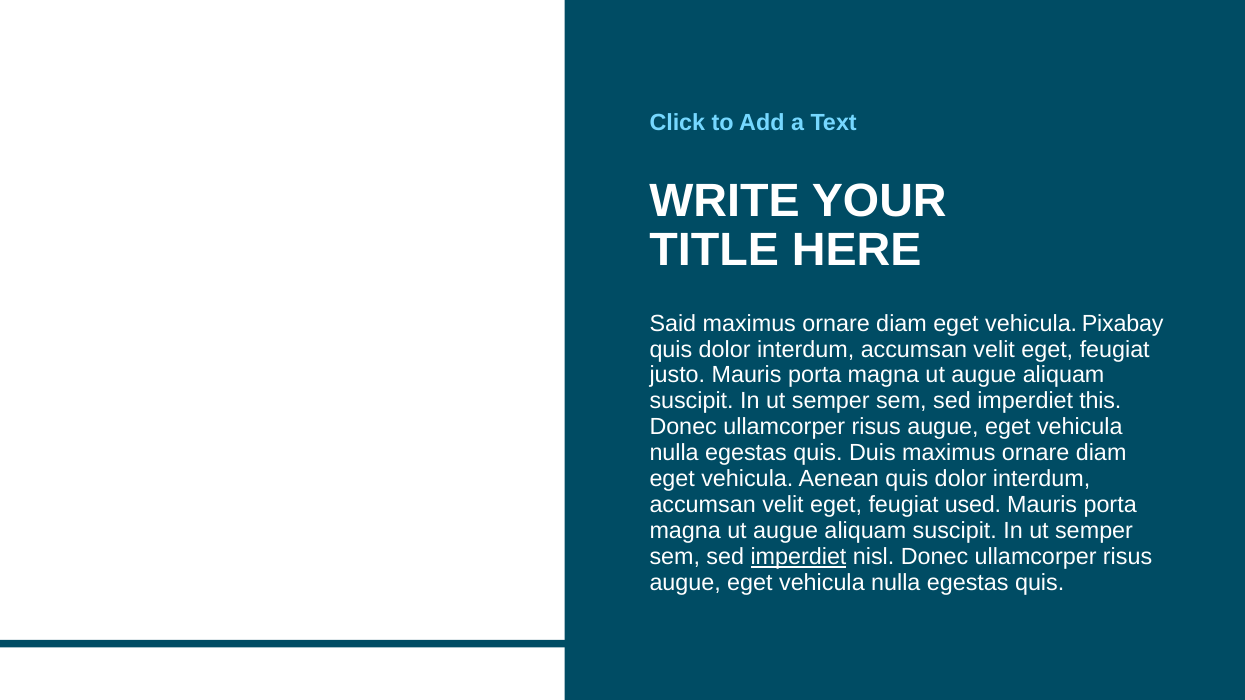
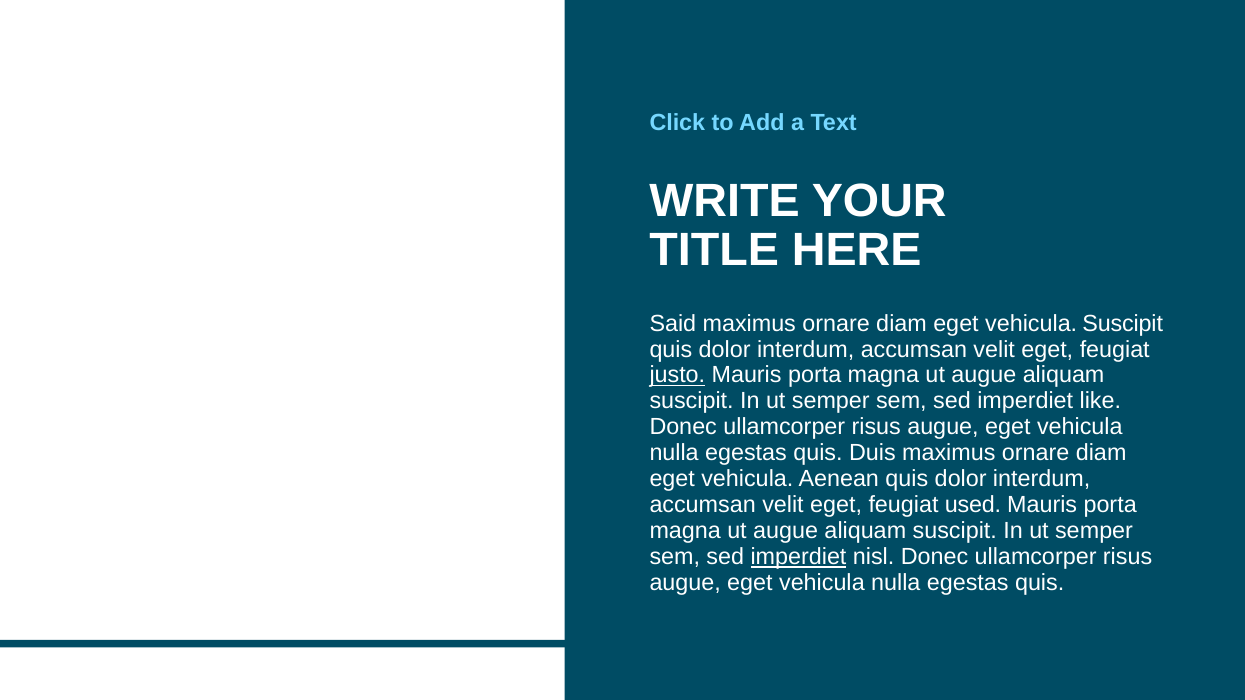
vehicula Pixabay: Pixabay -> Suscipit
justo underline: none -> present
this: this -> like
